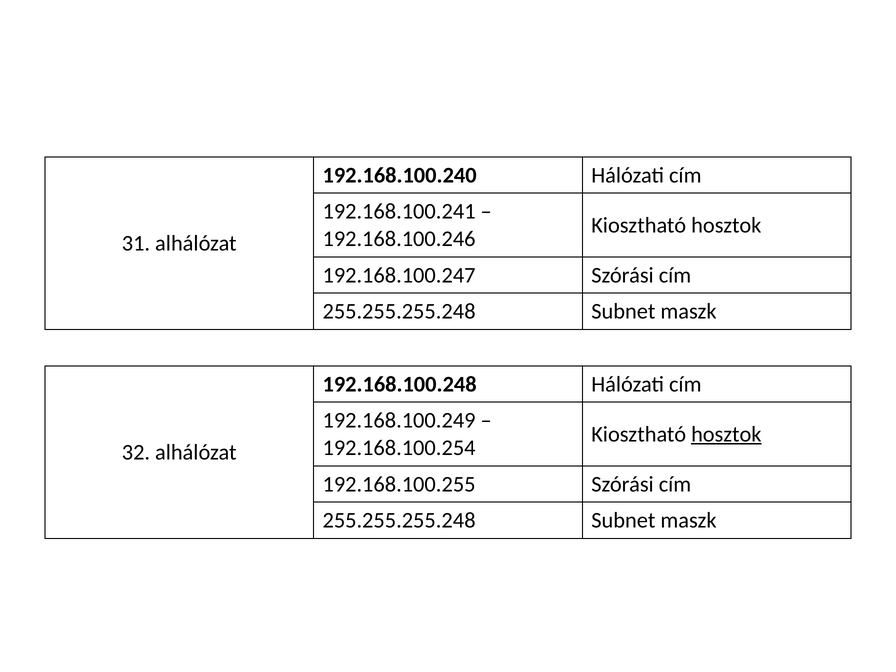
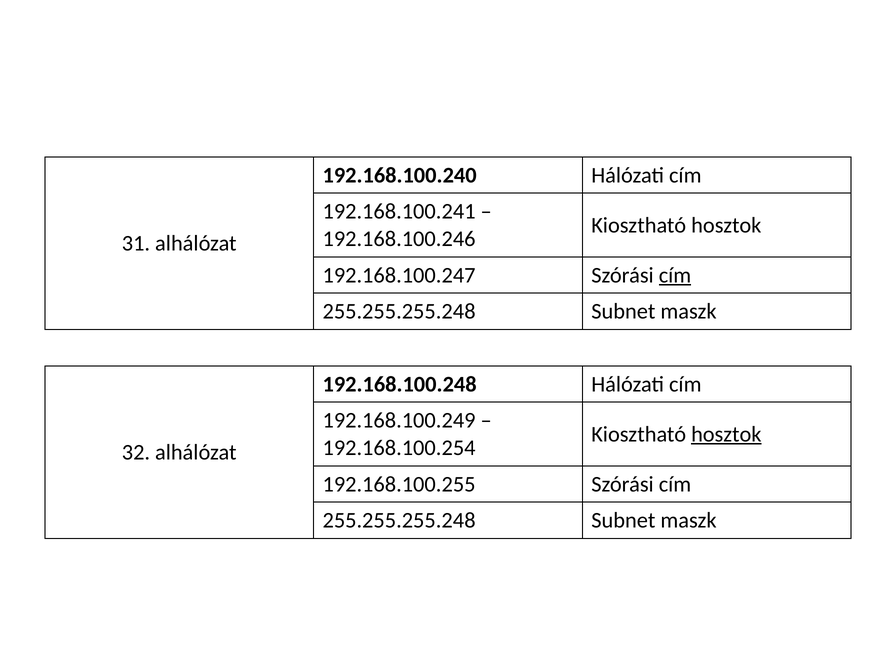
cím at (675, 275) underline: none -> present
